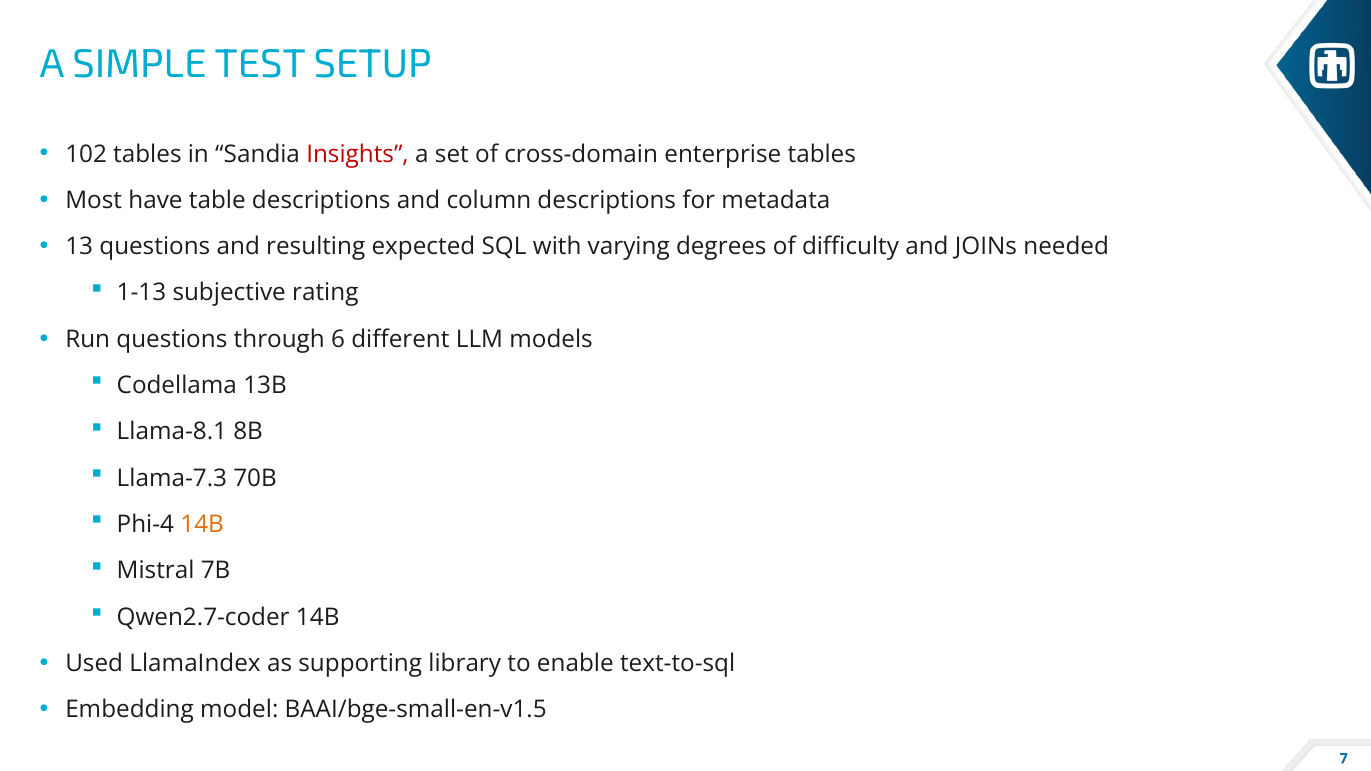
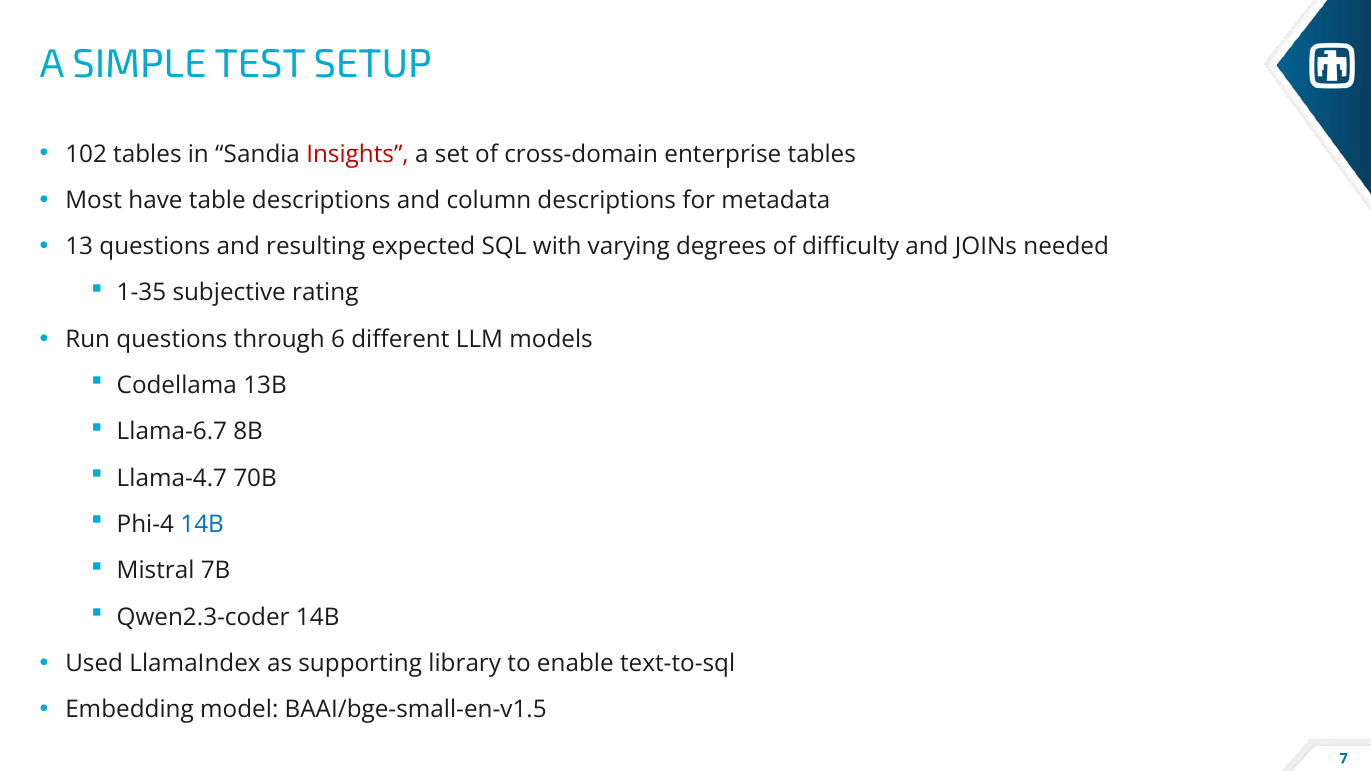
1-13: 1-13 -> 1-35
Llama-8.1: Llama-8.1 -> Llama-6.7
Llama-7.3: Llama-7.3 -> Llama-4.7
14B at (202, 525) colour: orange -> blue
Qwen2.7-coder: Qwen2.7-coder -> Qwen2.3-coder
